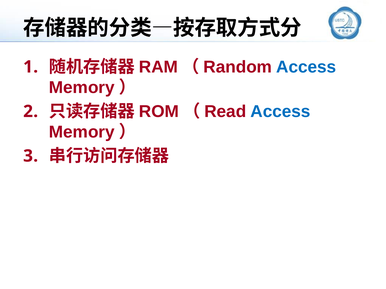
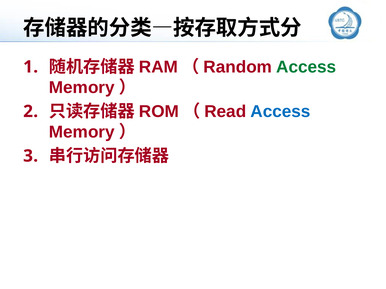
Access at (306, 67) colour: blue -> green
